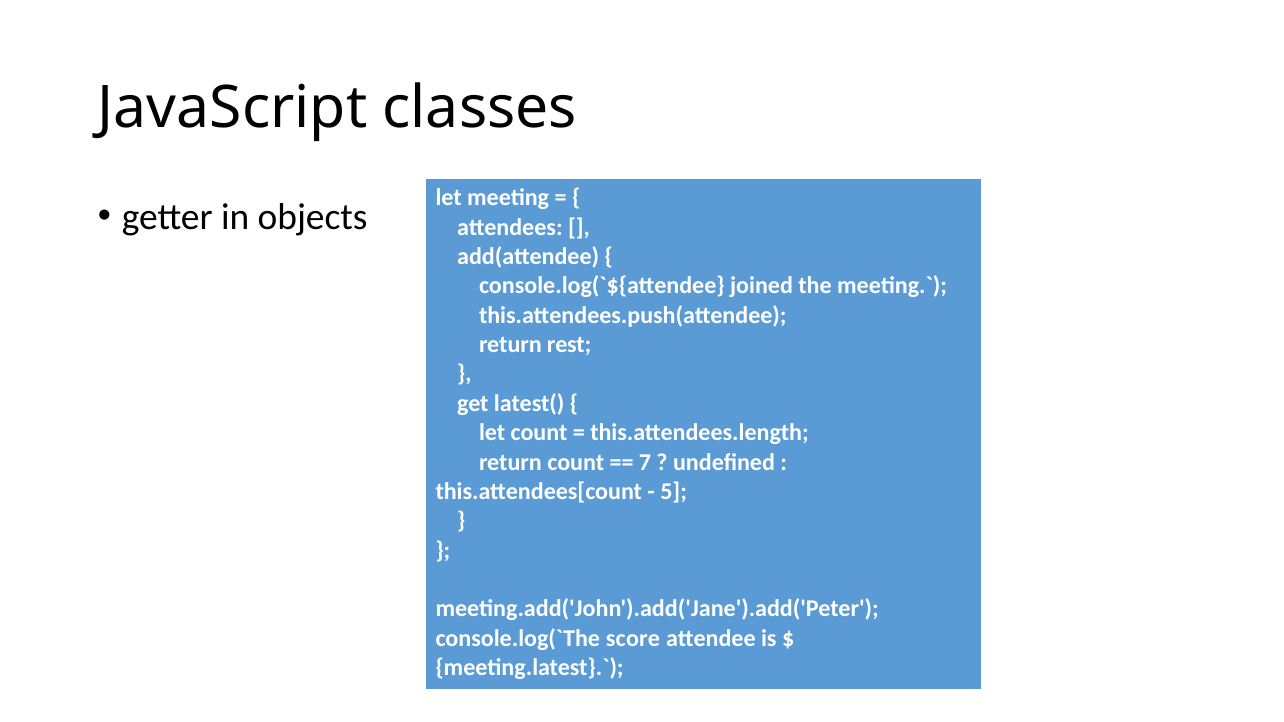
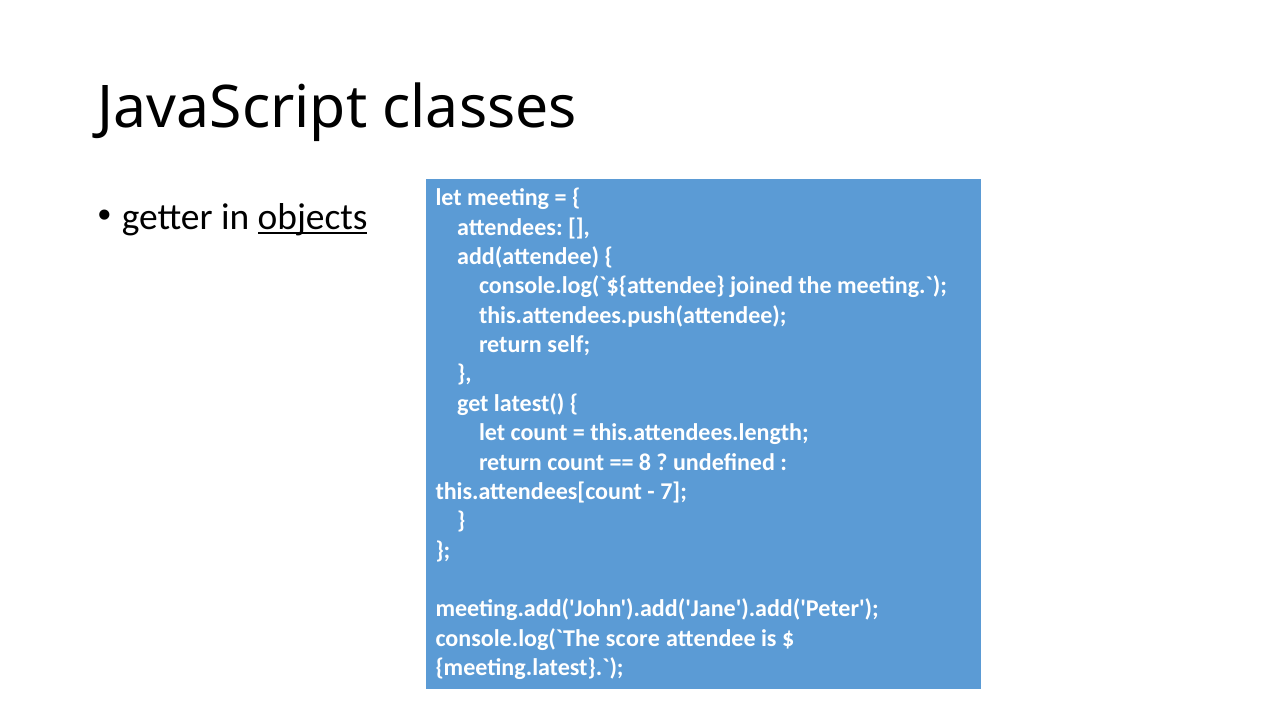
objects underline: none -> present
rest: rest -> self
7: 7 -> 8
5: 5 -> 7
